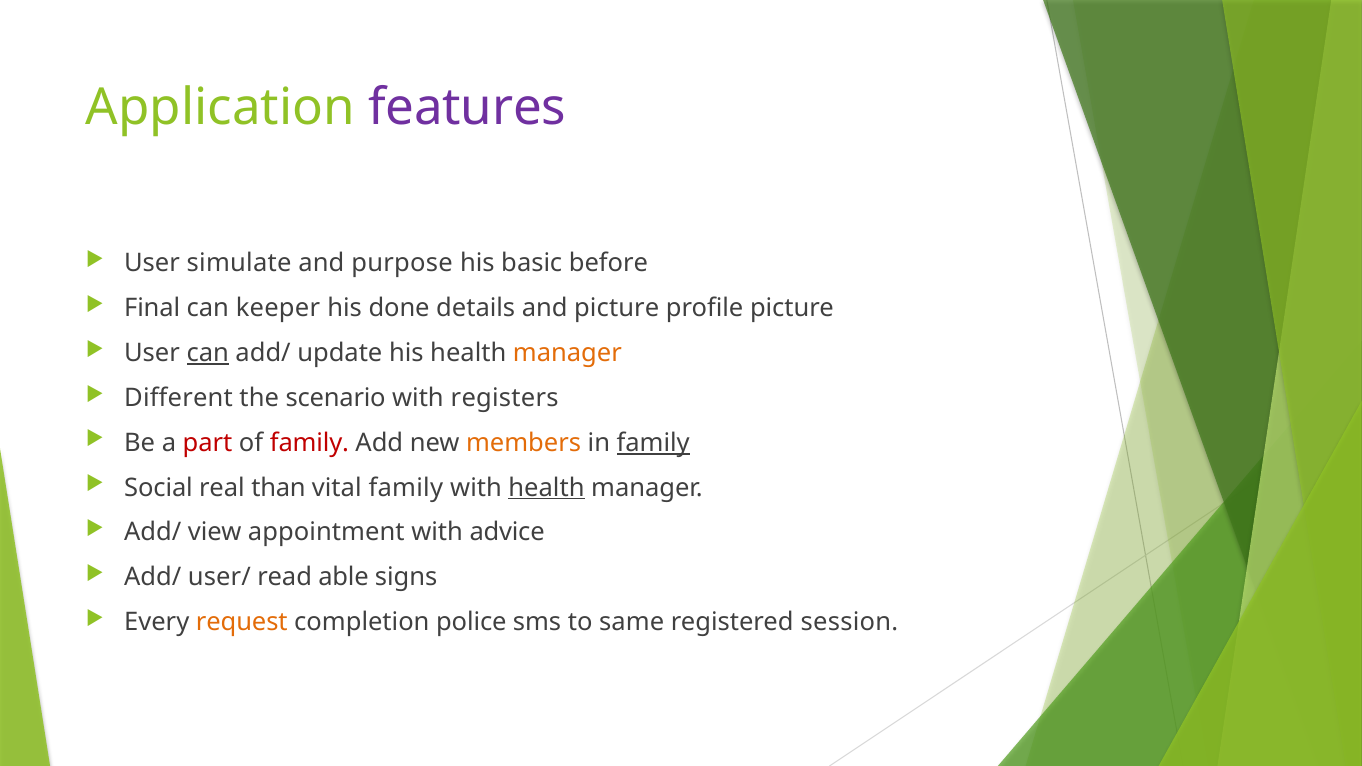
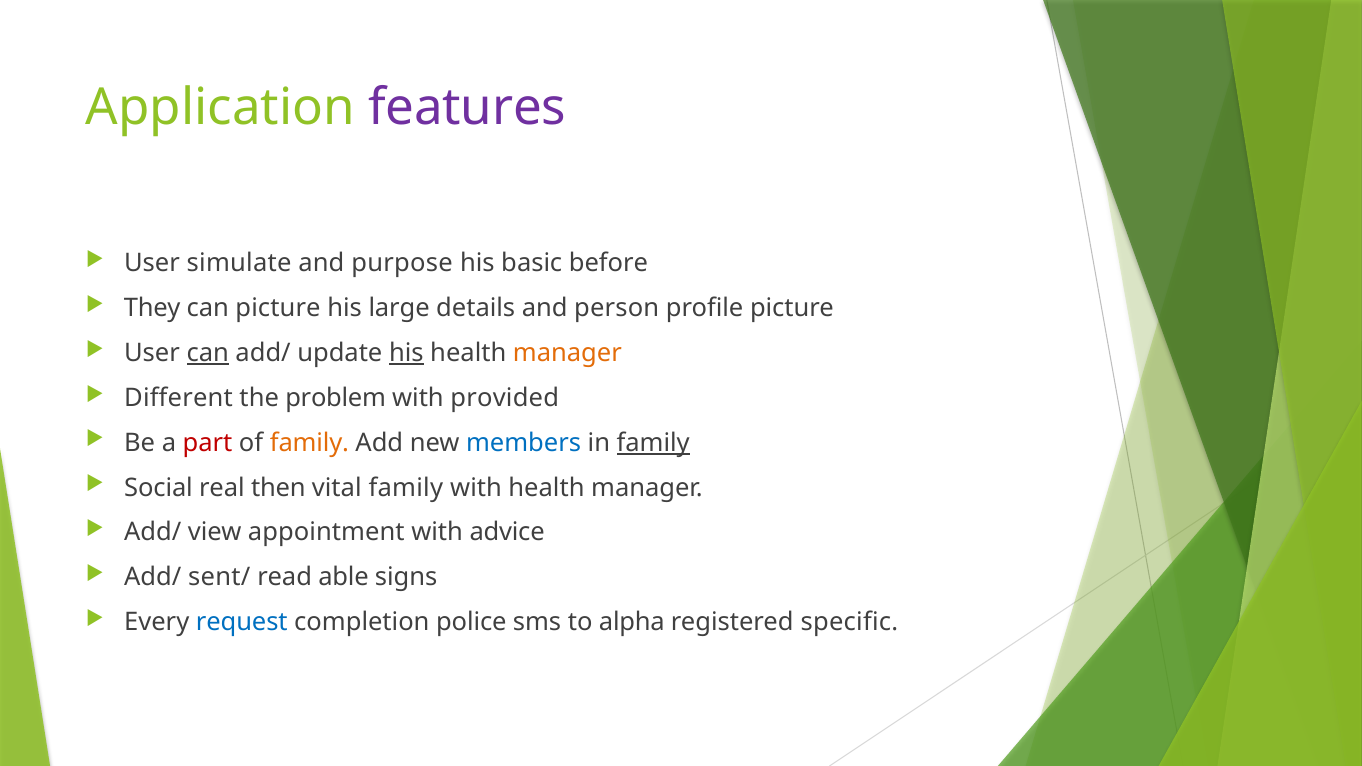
Final: Final -> They
can keeper: keeper -> picture
done: done -> large
and picture: picture -> person
his at (406, 353) underline: none -> present
scenario: scenario -> problem
registers: registers -> provided
family at (309, 443) colour: red -> orange
members colour: orange -> blue
than: than -> then
health at (546, 488) underline: present -> none
user/: user/ -> sent/
request colour: orange -> blue
same: same -> alpha
session: session -> specific
